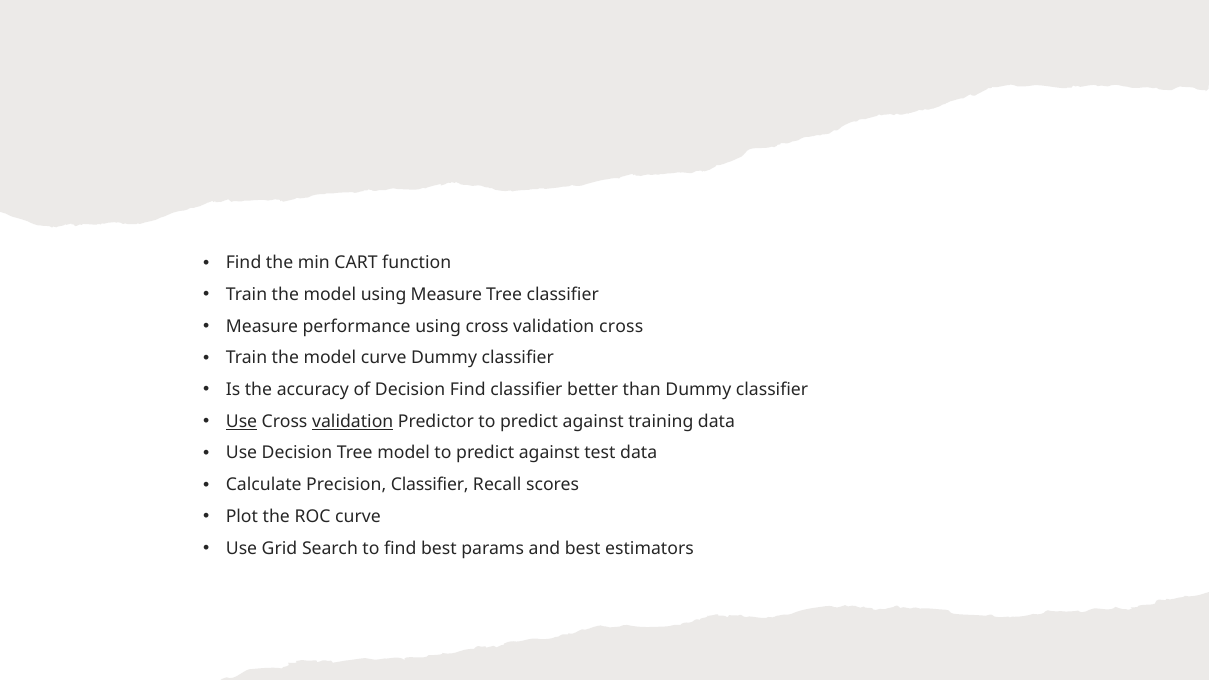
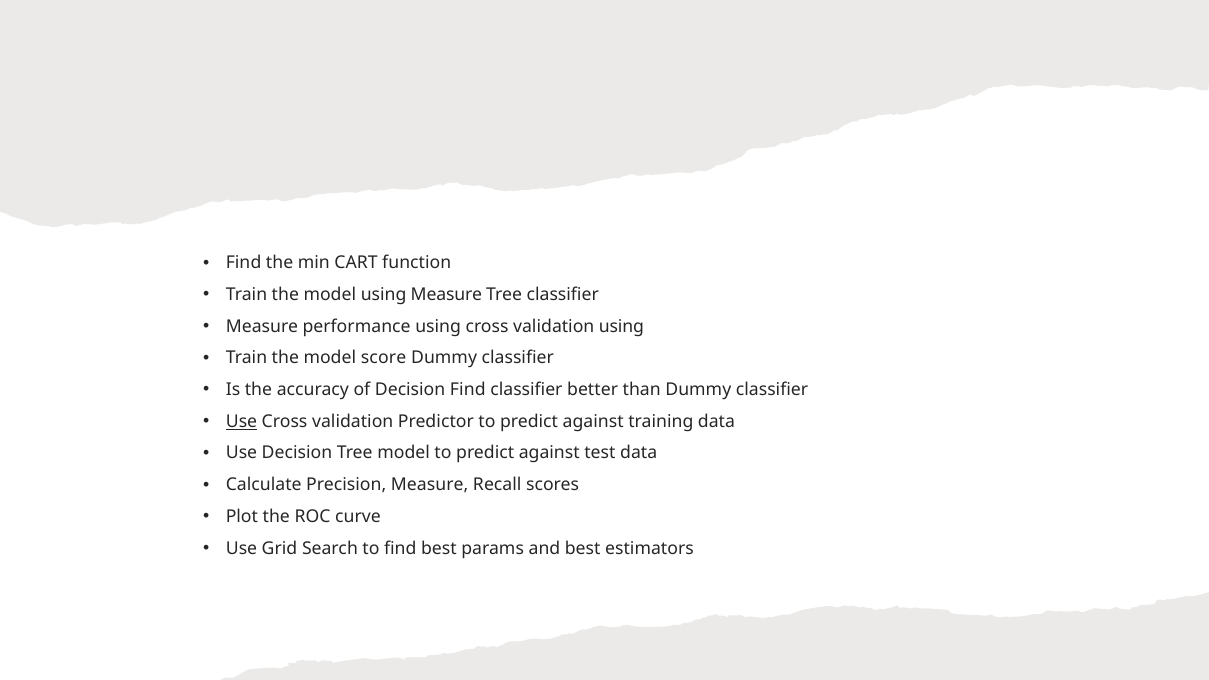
validation cross: cross -> using
model curve: curve -> score
validation at (353, 421) underline: present -> none
Precision Classifier: Classifier -> Measure
